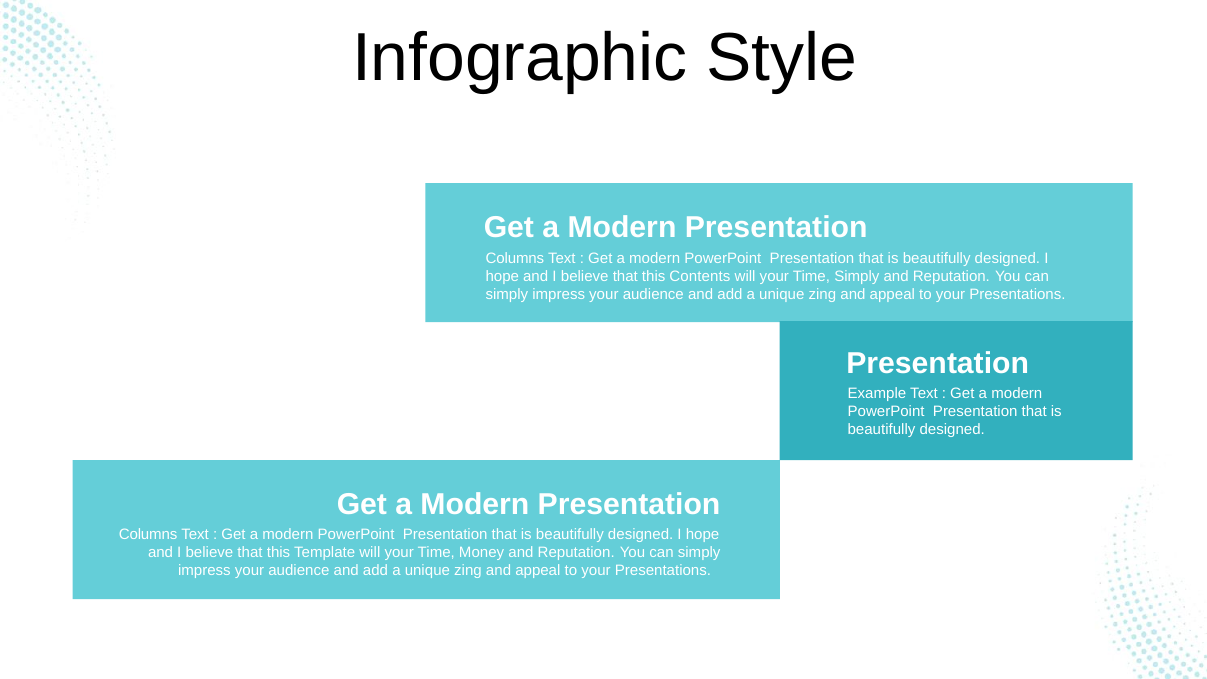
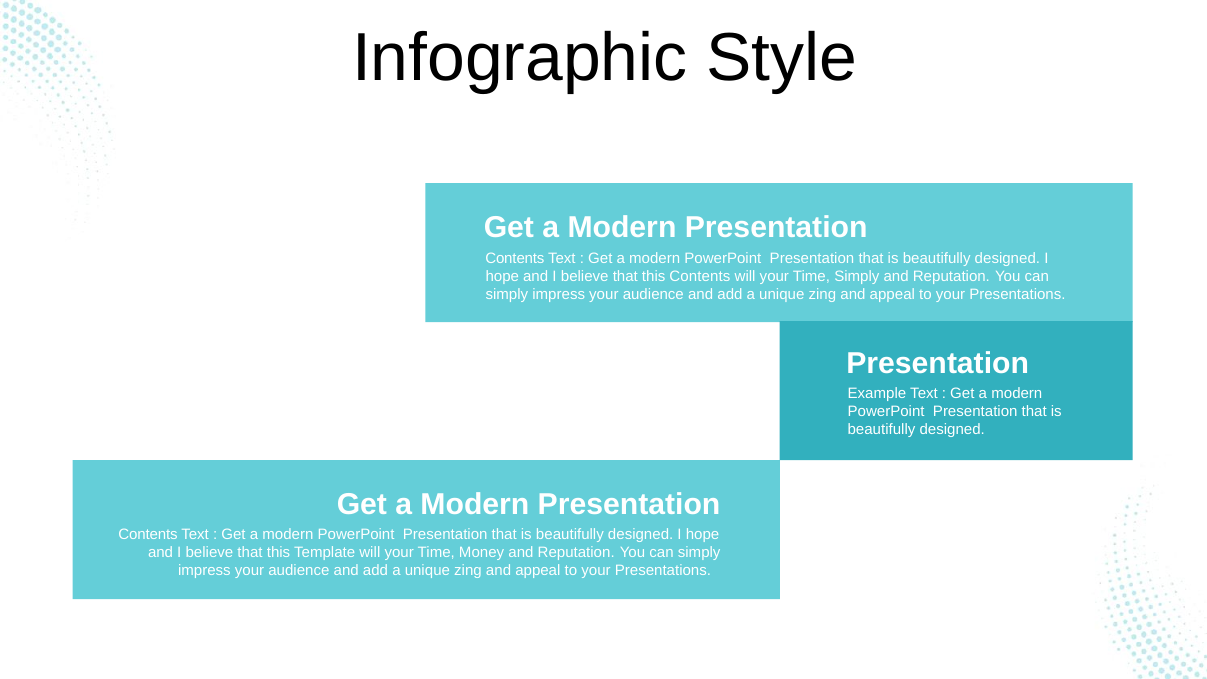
Columns at (515, 258): Columns -> Contents
Columns at (148, 534): Columns -> Contents
